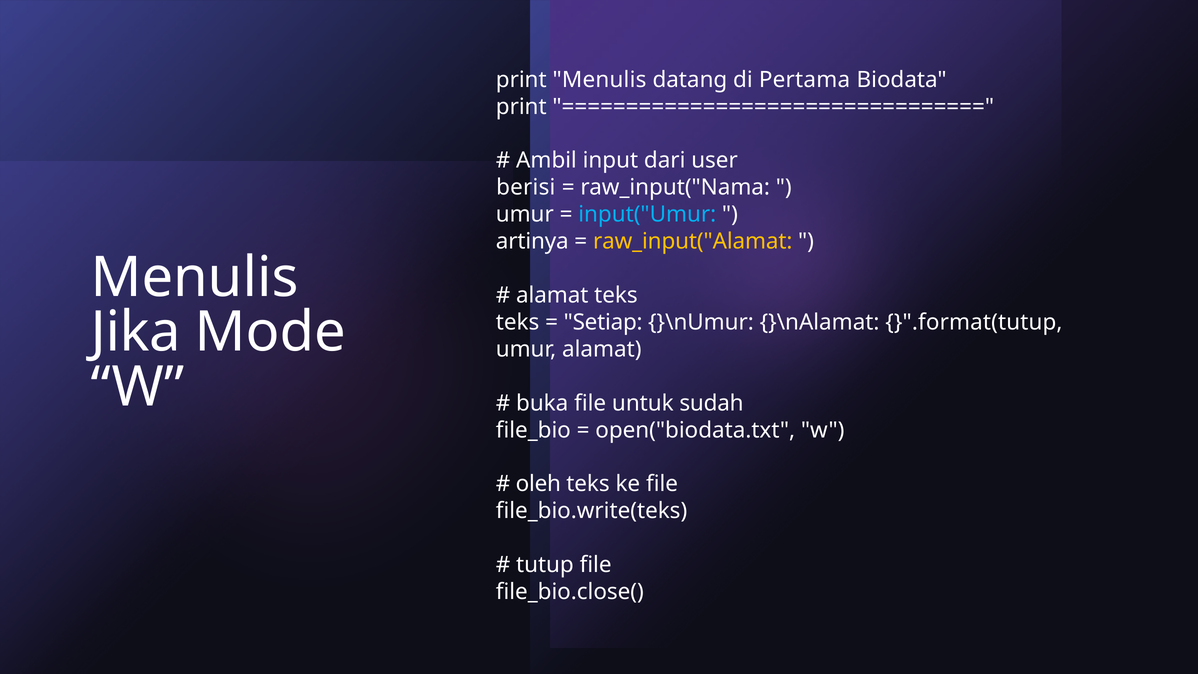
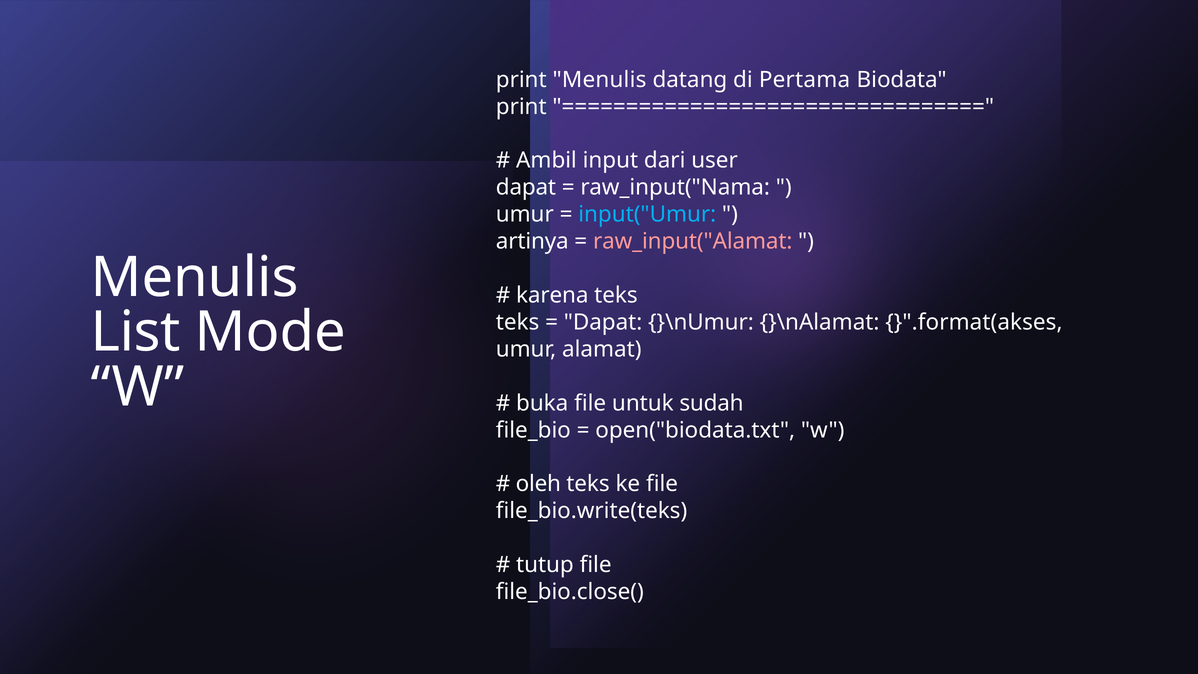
berisi at (526, 187): berisi -> dapat
raw_input("Alamat colour: yellow -> pink
alamat at (552, 295): alamat -> karena
Setiap at (603, 322): Setiap -> Dapat
}".format(tutup: }".format(tutup -> }".format(akses
Jika: Jika -> List
